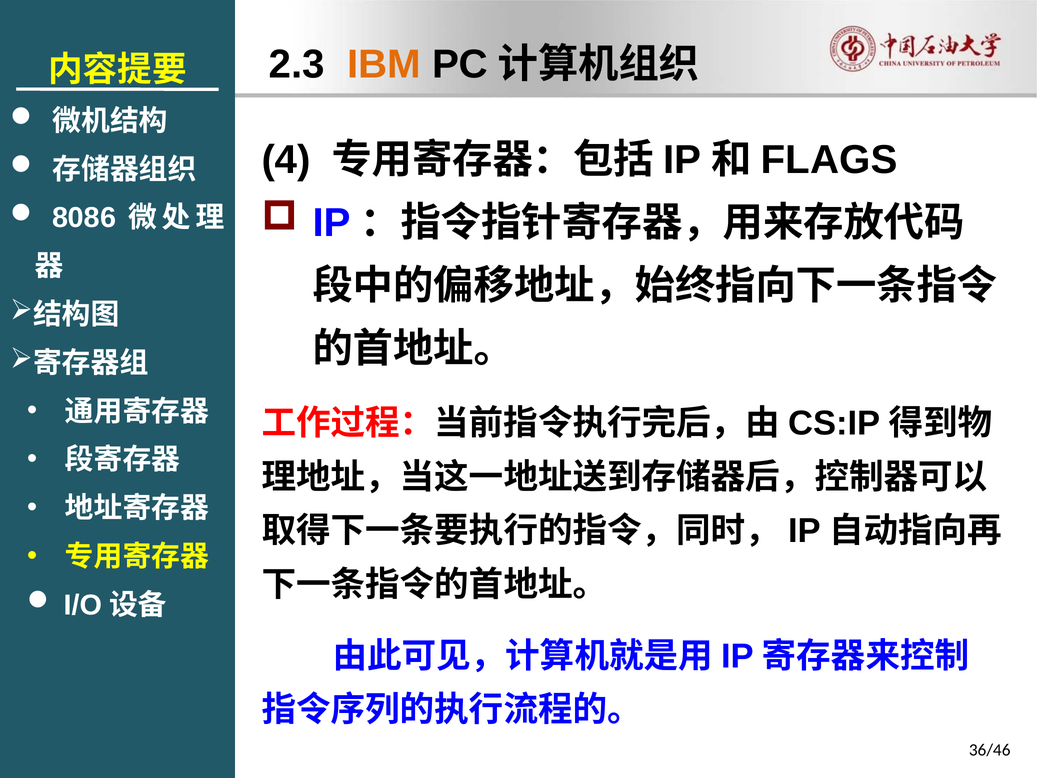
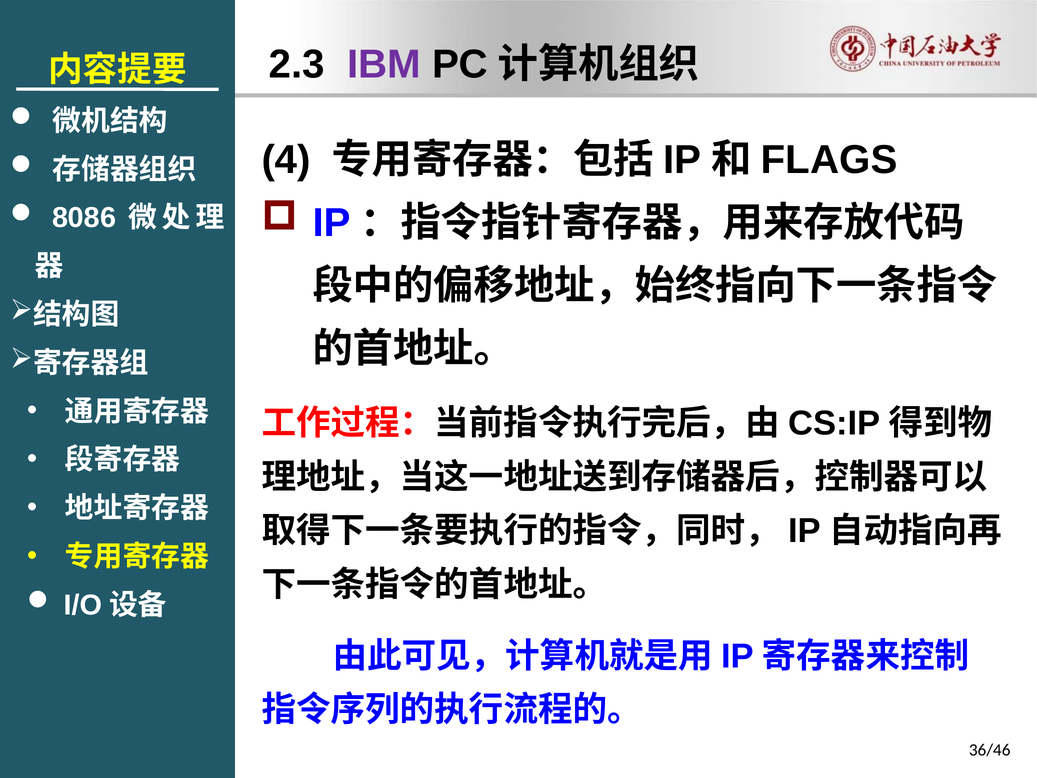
IBM colour: orange -> purple
